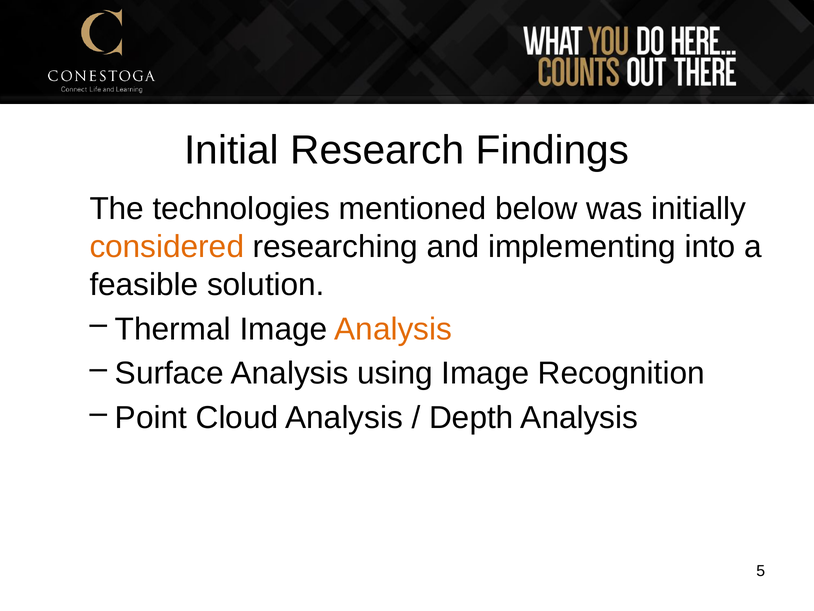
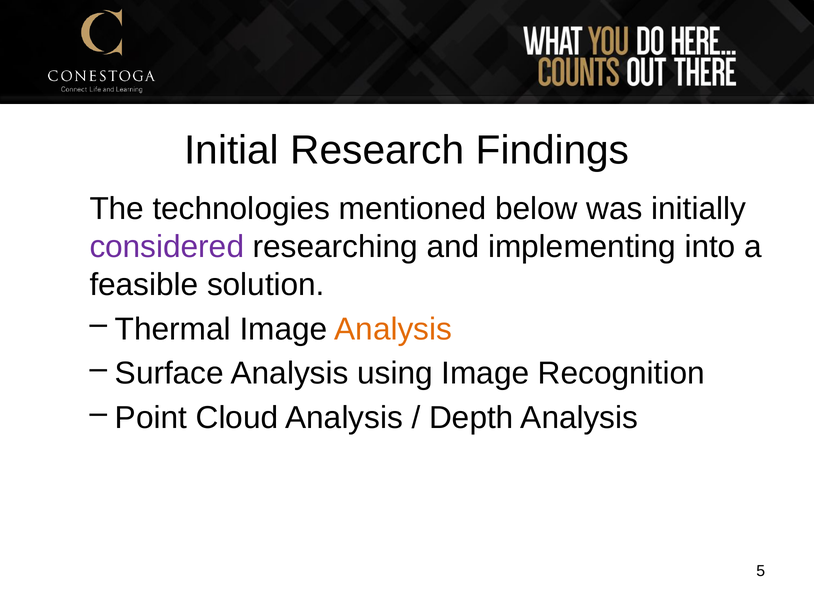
considered colour: orange -> purple
